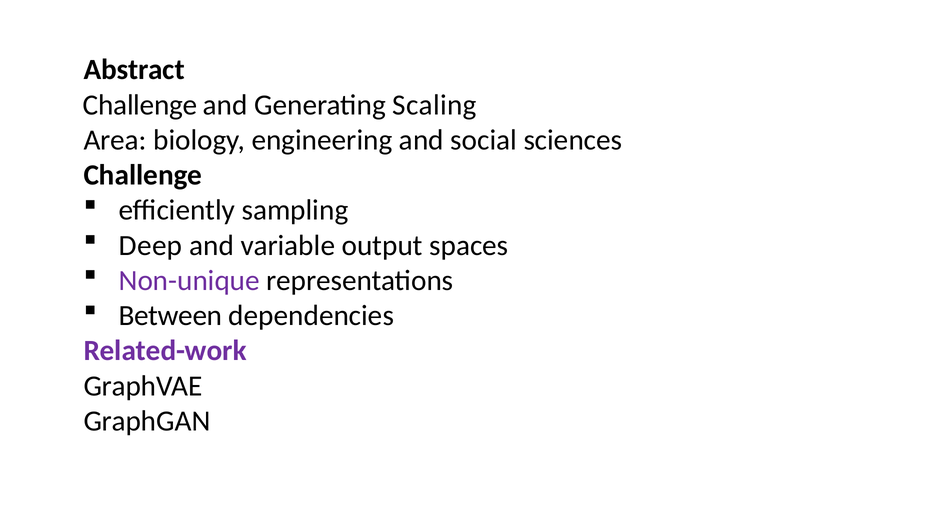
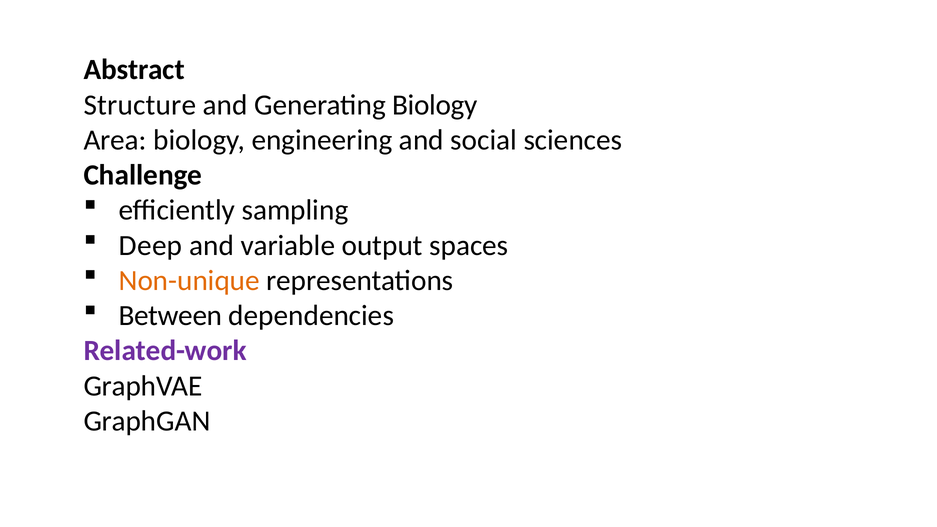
Challenge at (140, 105): Challenge -> Structure
Generating Scaling: Scaling -> Biology
Non-unique colour: purple -> orange
